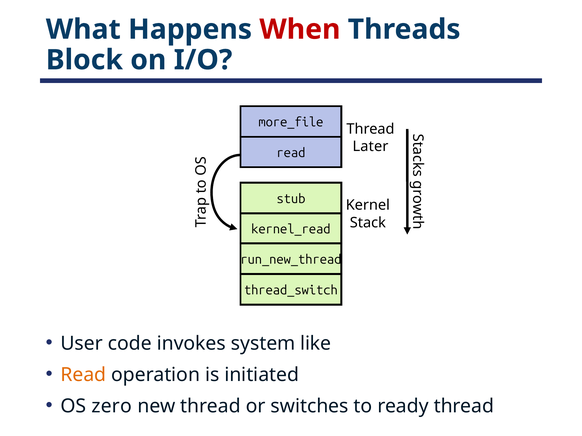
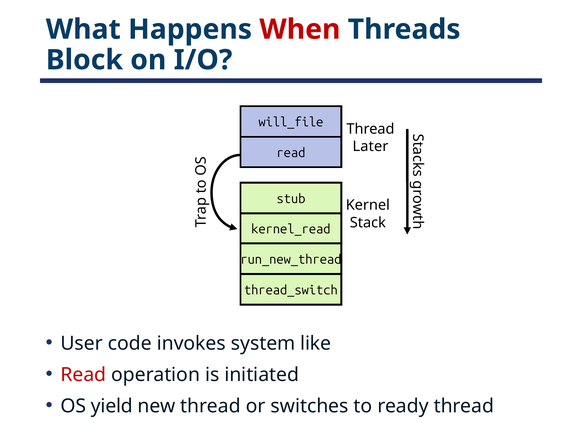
more_file: more_file -> will_file
Read at (83, 375) colour: orange -> red
zero: zero -> yield
